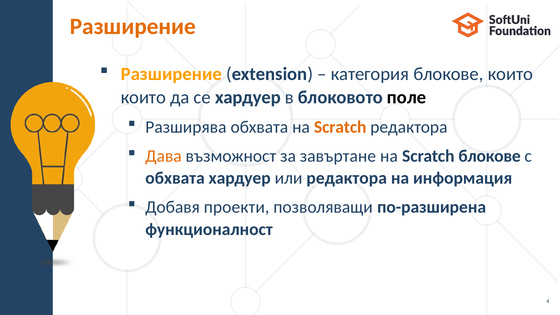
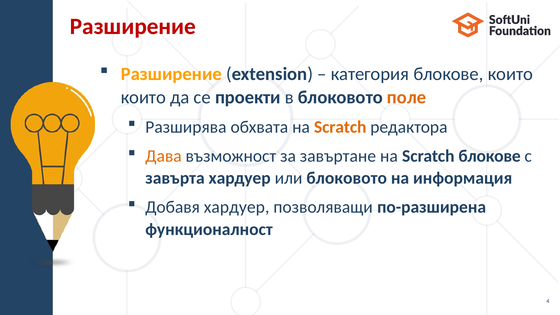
Разширение at (133, 27) colour: orange -> red
се хардуер: хардуер -> проекти
поле colour: black -> orange
обхвата at (175, 178): обхвата -> завъртa
или редактора: редактора -> блоковото
Добавя проекти: проекти -> хардуер
